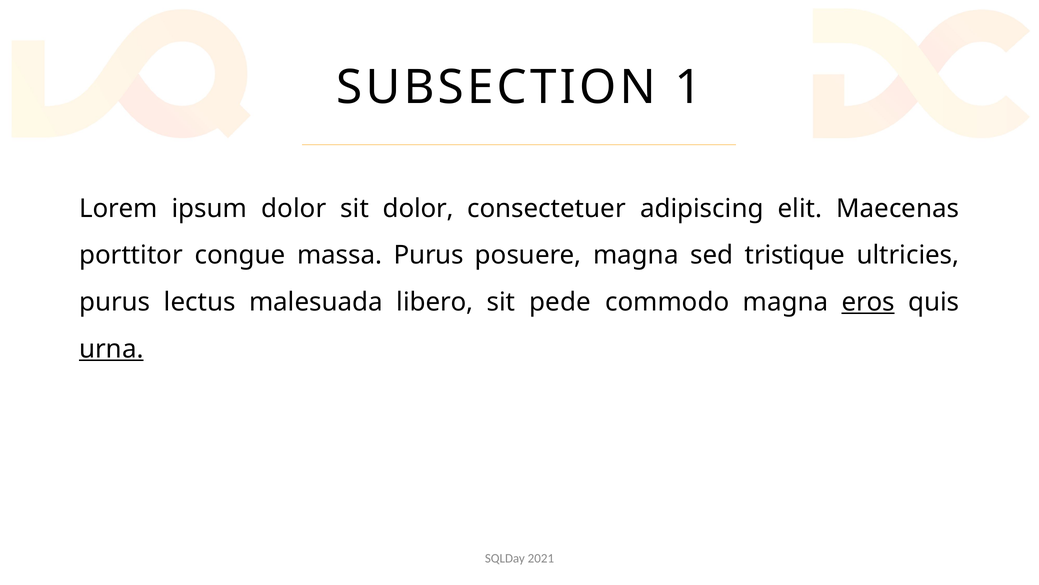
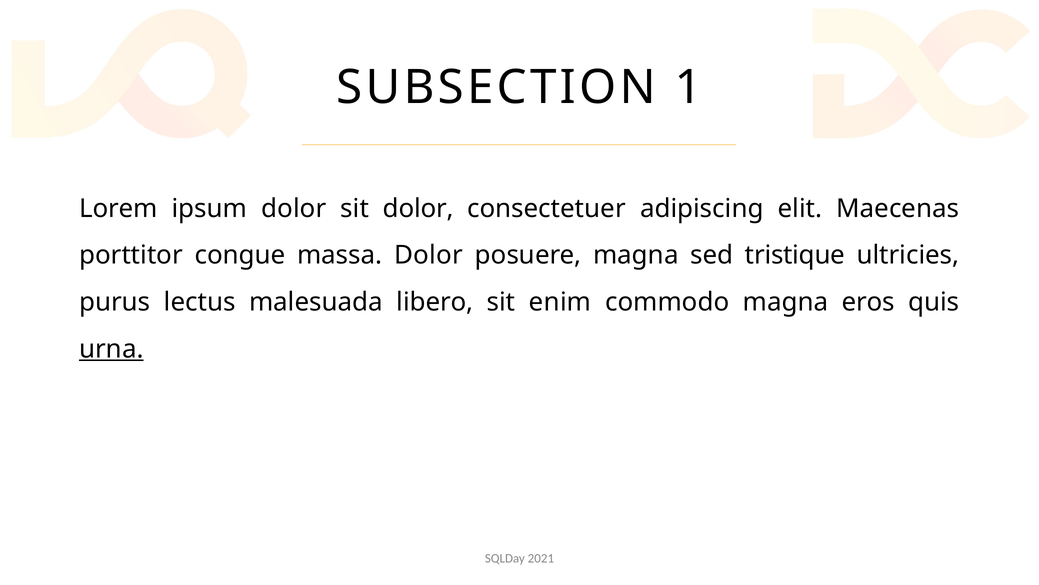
massa Purus: Purus -> Dolor
pede: pede -> enim
eros underline: present -> none
